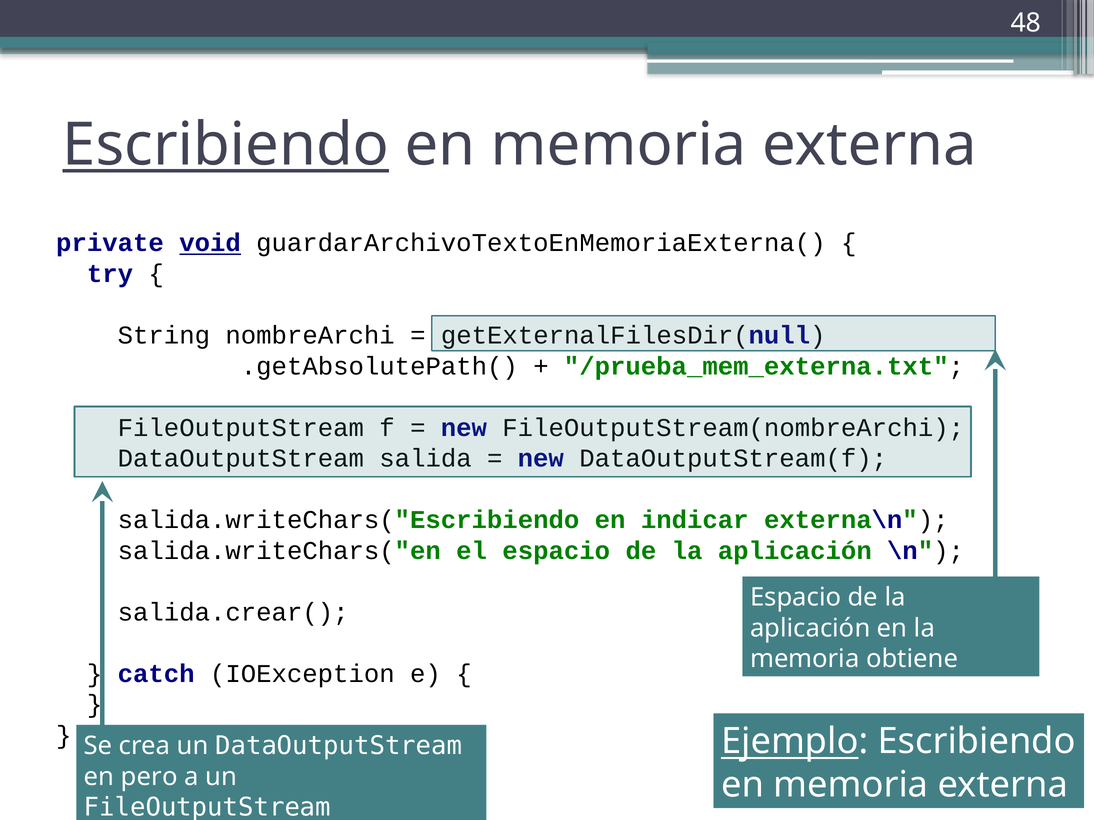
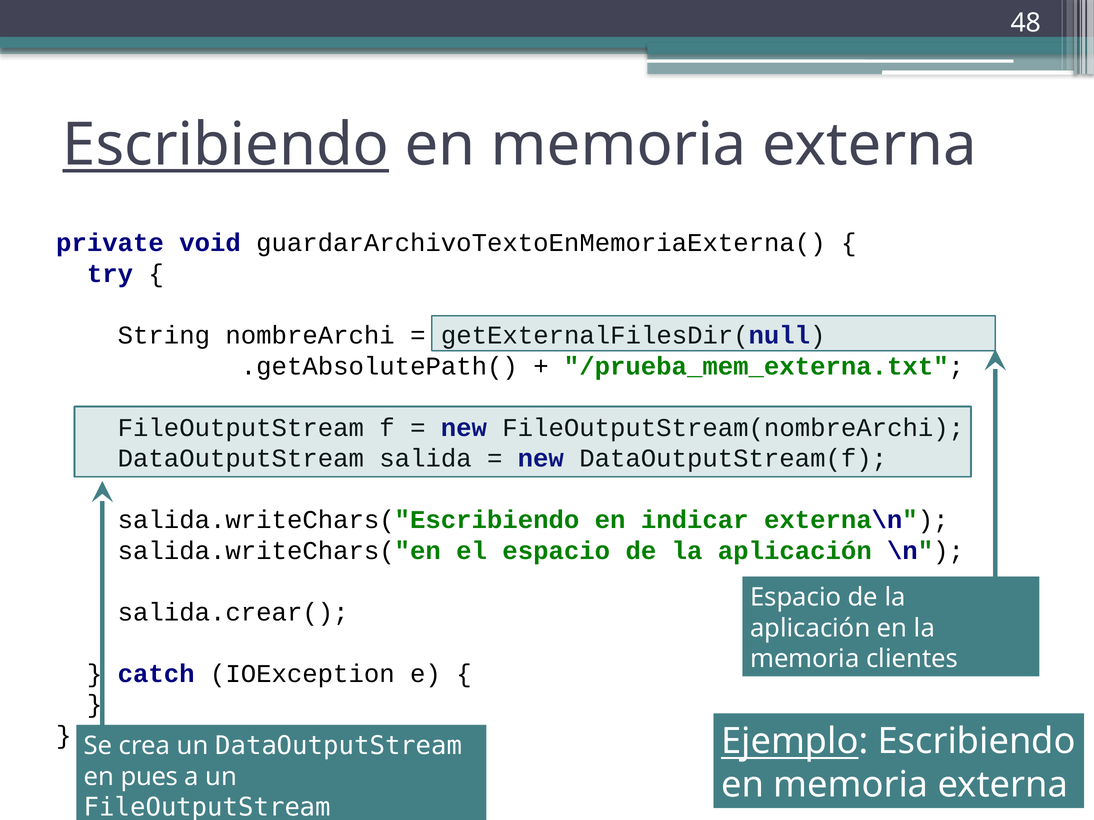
void underline: present -> none
obtiene: obtiene -> clientes
pero: pero -> pues
